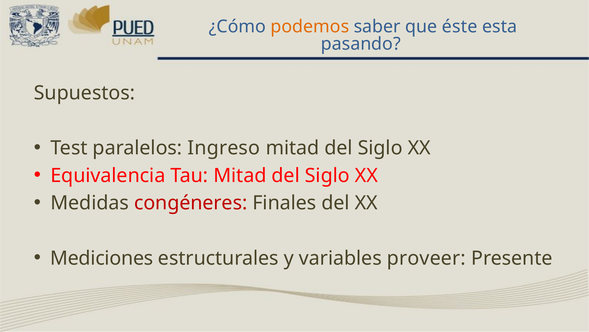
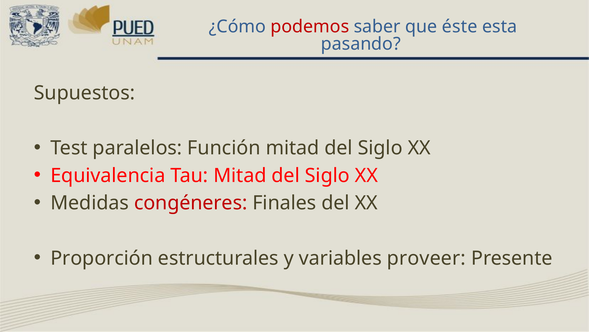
podemos colour: orange -> red
Ingreso: Ingreso -> Función
Mediciones: Mediciones -> Proporción
